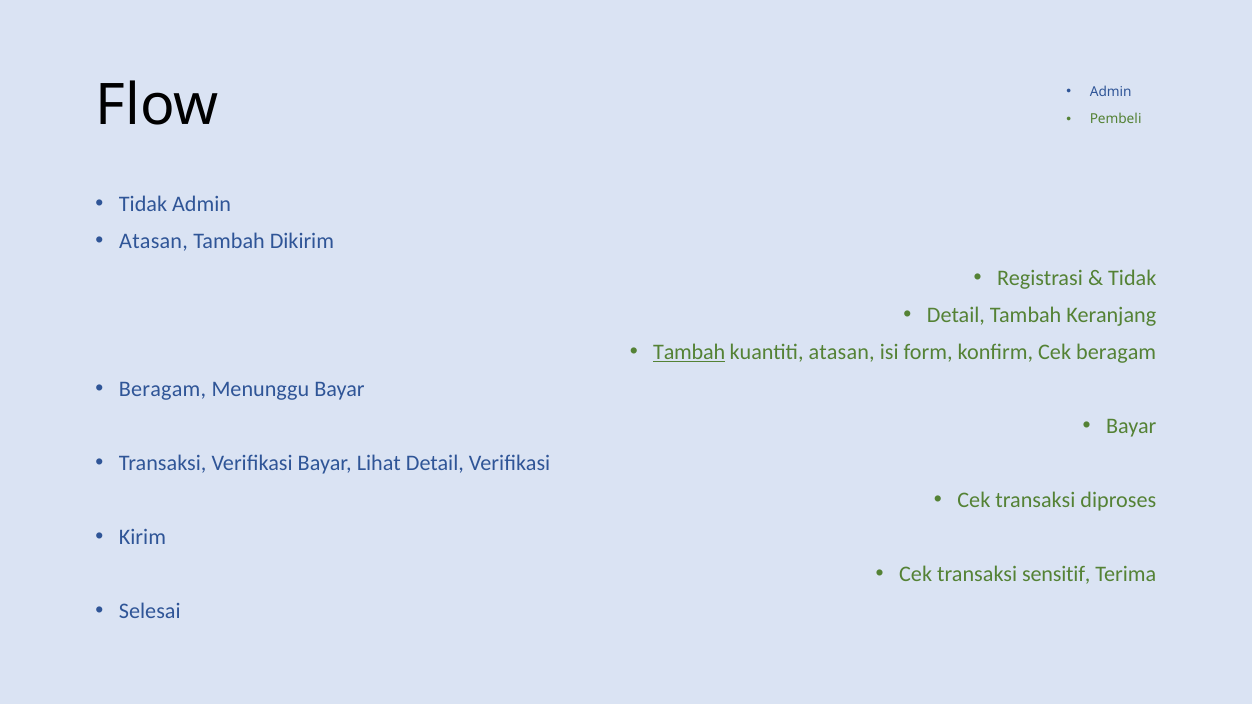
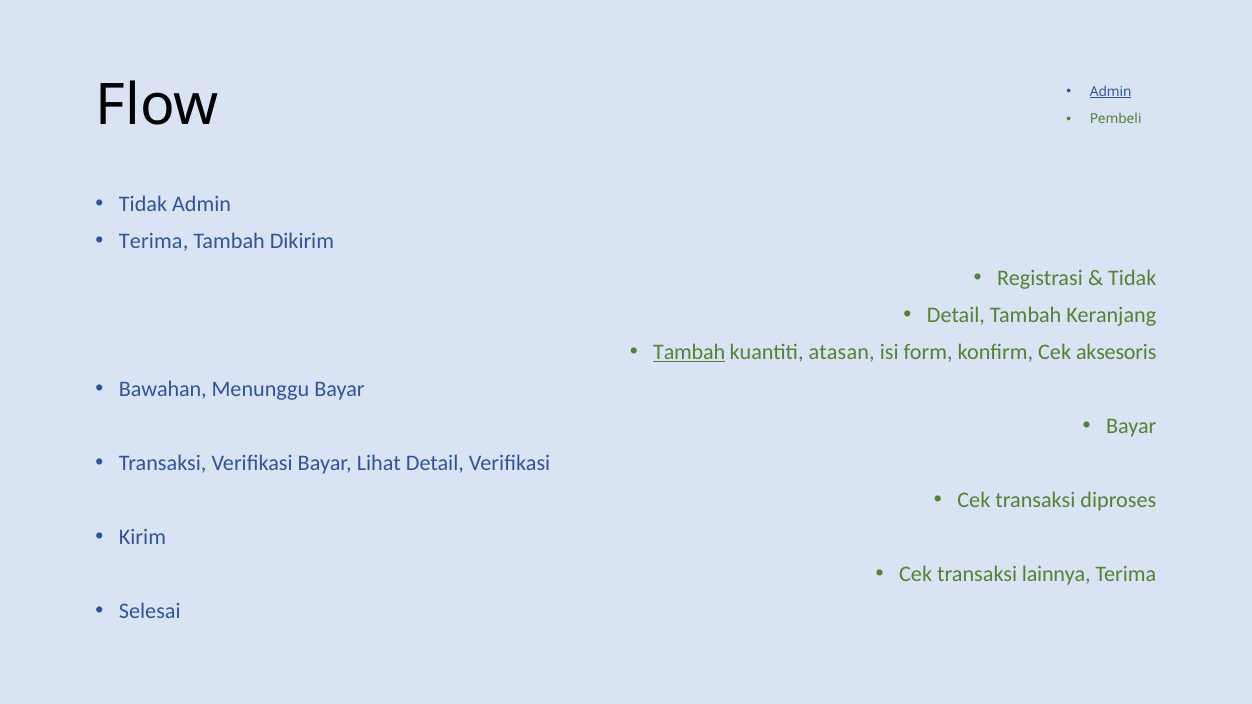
Admin at (1111, 92) underline: none -> present
Atasan at (154, 241): Atasan -> Terima
Cek beragam: beragam -> aksesoris
Beragam at (163, 389): Beragam -> Bawahan
sensitif: sensitif -> lainnya
